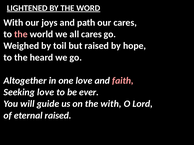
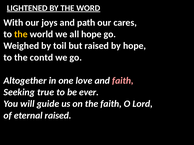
the at (21, 34) colour: pink -> yellow
all cares: cares -> hope
heard: heard -> contd
Seeking love: love -> true
the with: with -> faith
